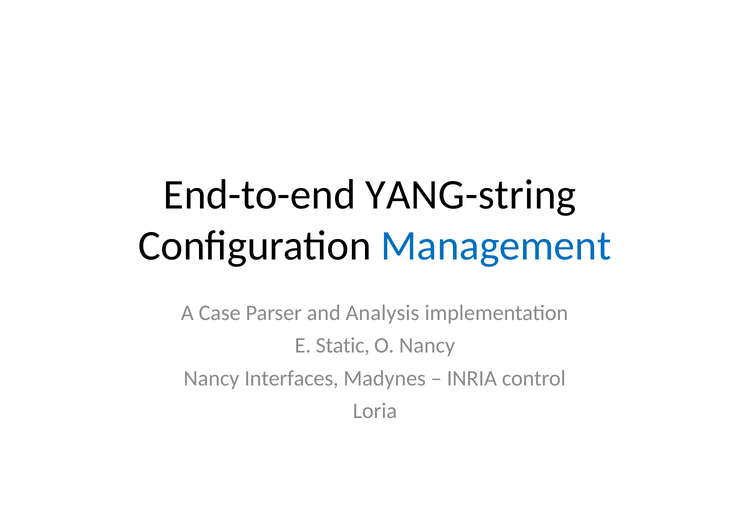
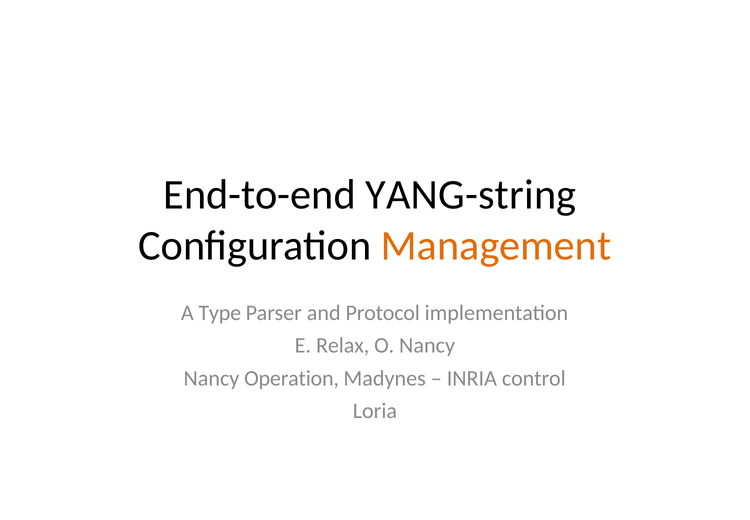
Management colour: blue -> orange
Case: Case -> Type
Analysis: Analysis -> Protocol
Static: Static -> Relax
Interfaces: Interfaces -> Operation
